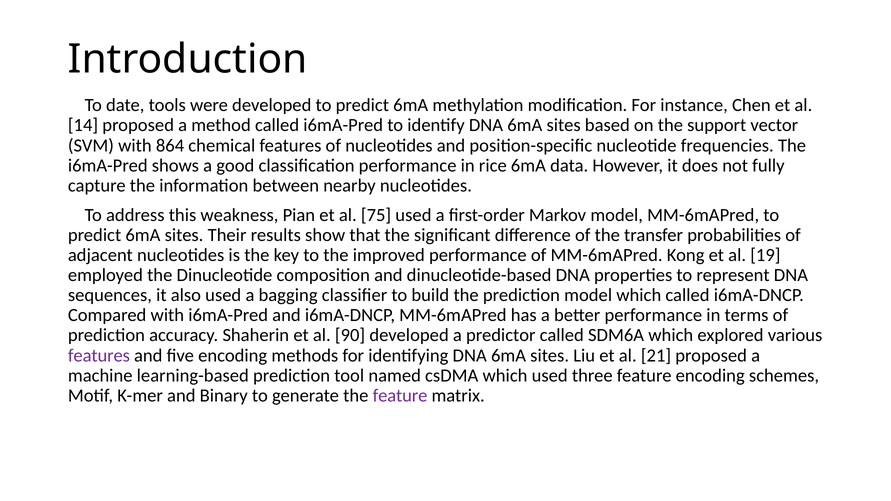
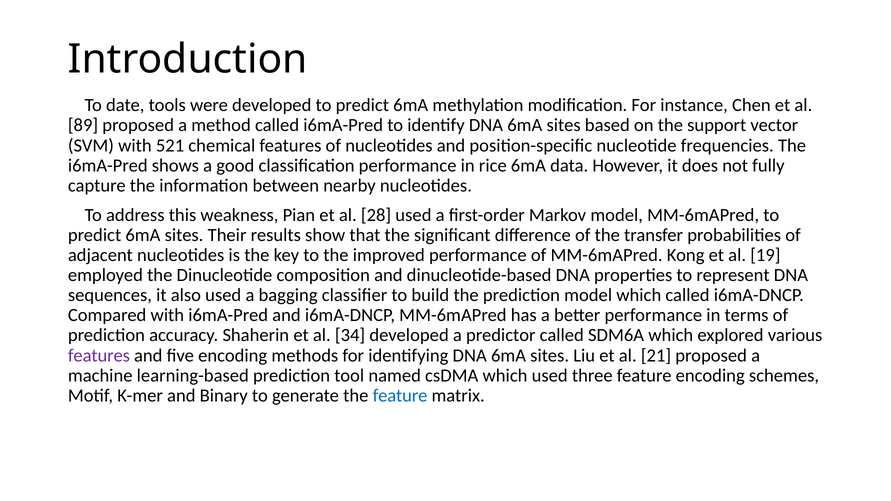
14: 14 -> 89
864: 864 -> 521
75: 75 -> 28
90: 90 -> 34
feature at (400, 396) colour: purple -> blue
